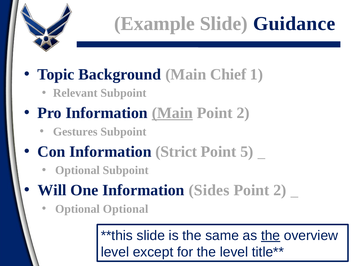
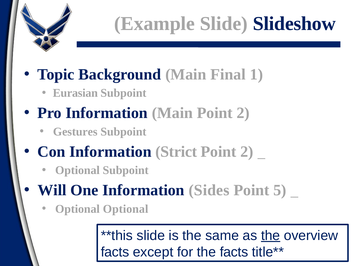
Guidance: Guidance -> Slideshow
Chief: Chief -> Final
Relevant: Relevant -> Eurasian
Main at (172, 113) underline: present -> none
5 at (247, 151): 5 -> 2
2 at (280, 190): 2 -> 5
level at (115, 252): level -> facts
the level: level -> facts
